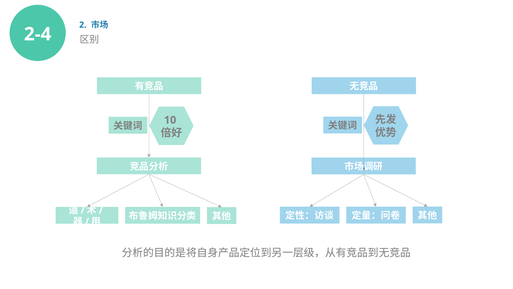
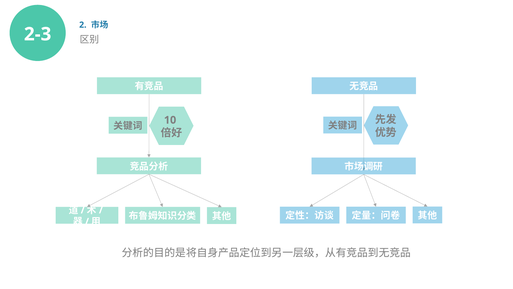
2-4: 2-4 -> 2-3
